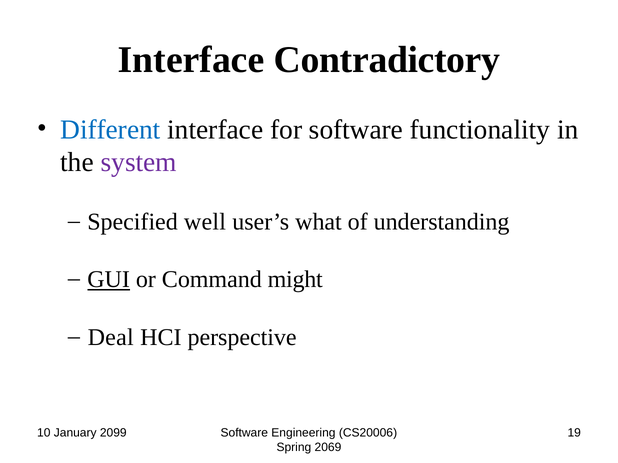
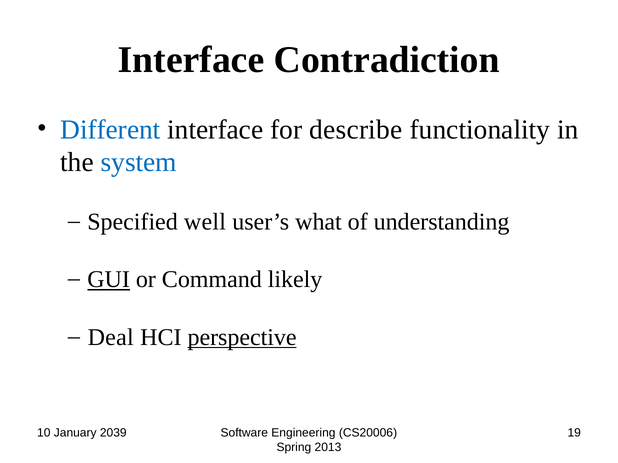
Contradictory: Contradictory -> Contradiction
for software: software -> describe
system colour: purple -> blue
might: might -> likely
perspective underline: none -> present
2099: 2099 -> 2039
2069: 2069 -> 2013
